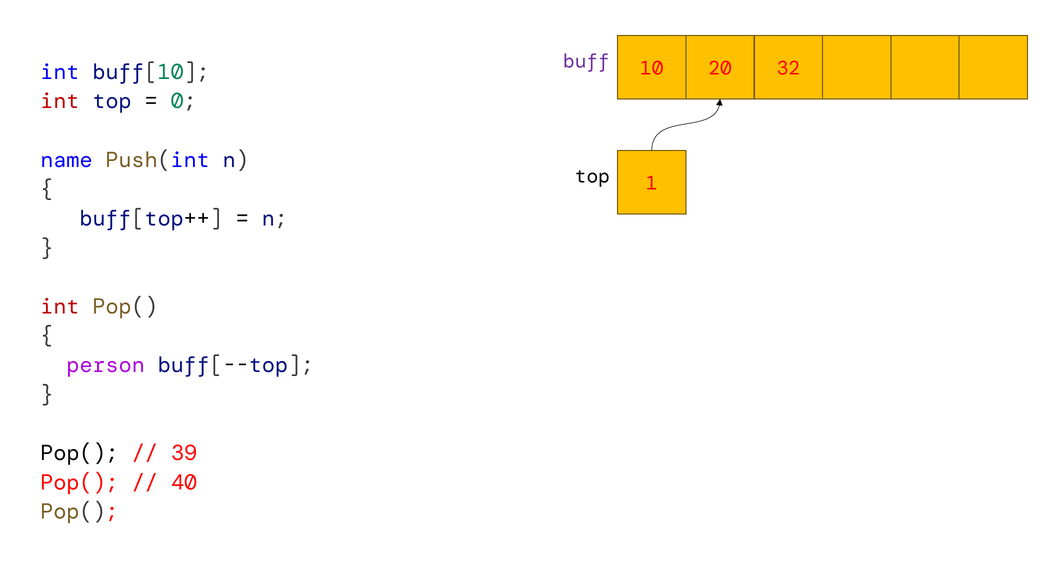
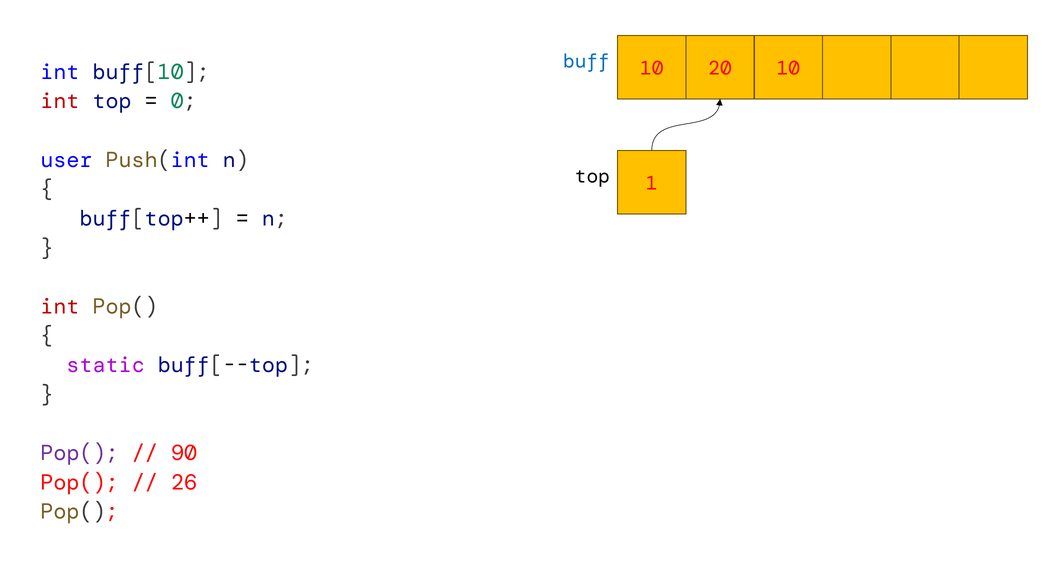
buff colour: purple -> blue
20 32: 32 -> 10
name: name -> user
person: person -> static
Pop( at (80, 453) colour: black -> purple
39: 39 -> 90
40: 40 -> 26
